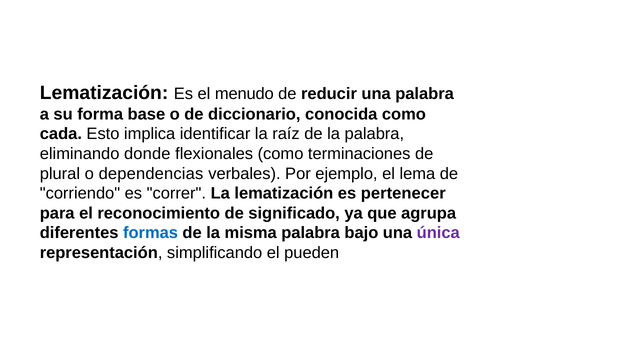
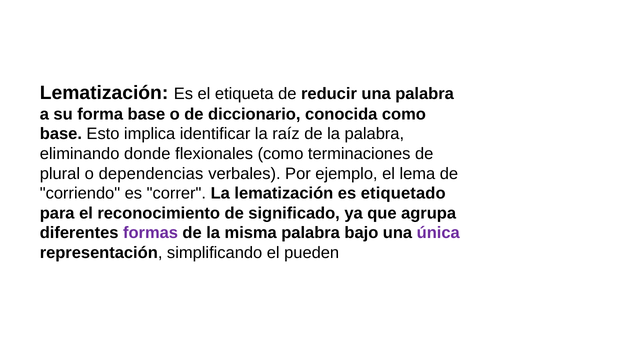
menudo: menudo -> etiqueta
cada at (61, 134): cada -> base
pertenecer: pertenecer -> etiquetado
formas colour: blue -> purple
